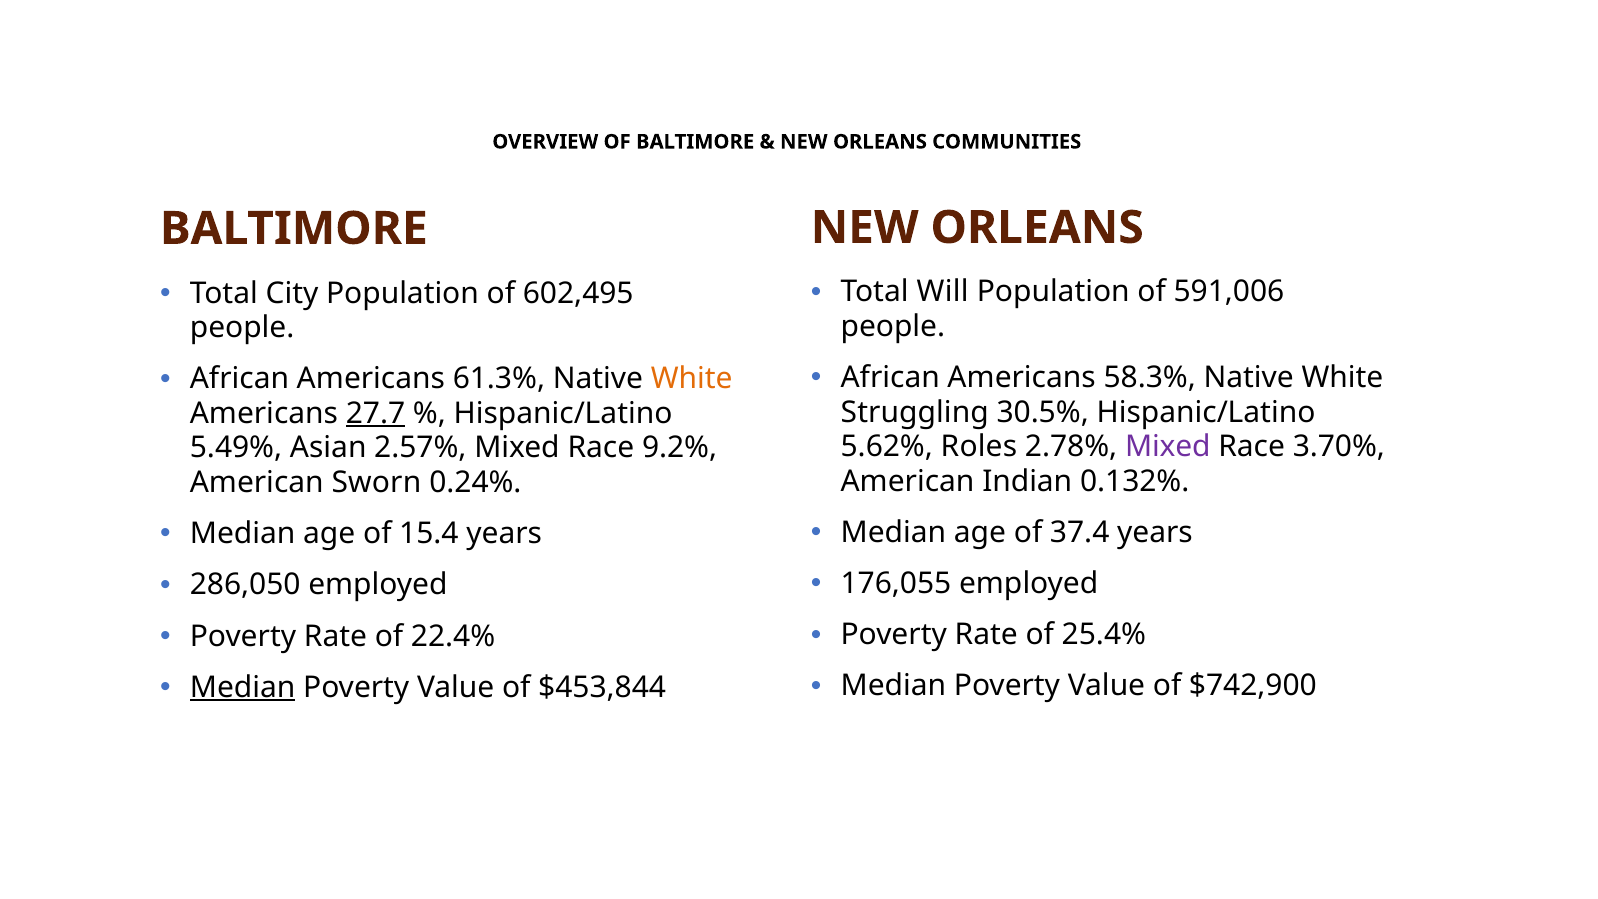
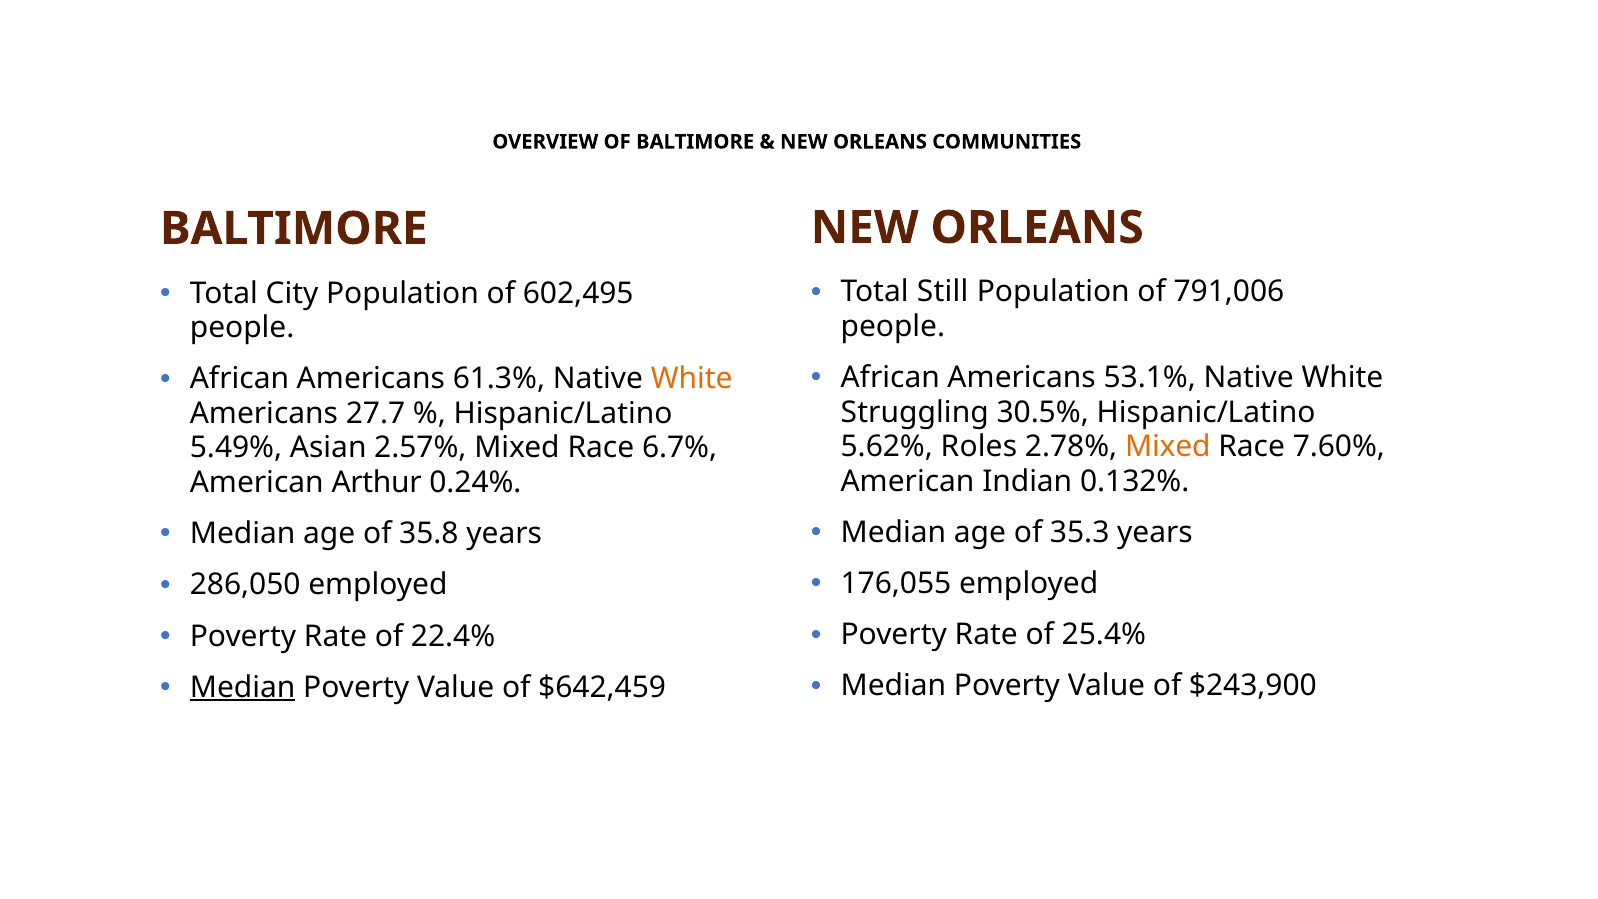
Will: Will -> Still
591,006: 591,006 -> 791,006
58.3%: 58.3% -> 53.1%
27.7 underline: present -> none
Mixed at (1168, 447) colour: purple -> orange
3.70%: 3.70% -> 7.60%
9.2%: 9.2% -> 6.7%
Sworn: Sworn -> Arthur
37.4: 37.4 -> 35.3
15.4: 15.4 -> 35.8
$742,900: $742,900 -> $243,900
$453,844: $453,844 -> $642,459
